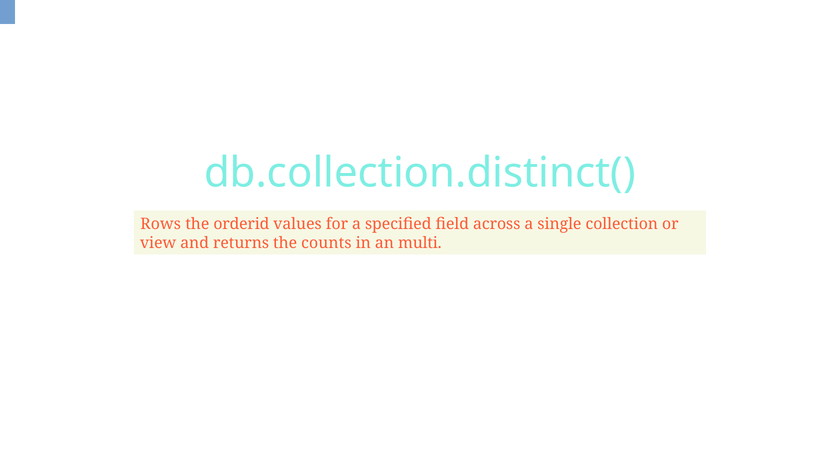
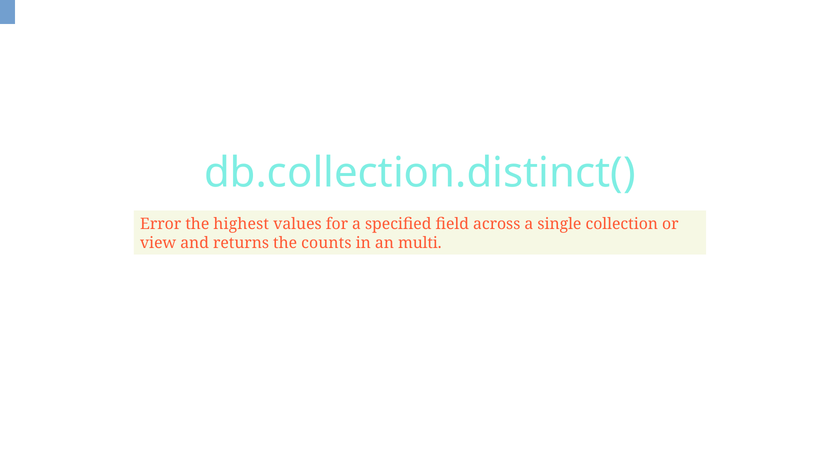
Rows: Rows -> Error
orderid: orderid -> highest
